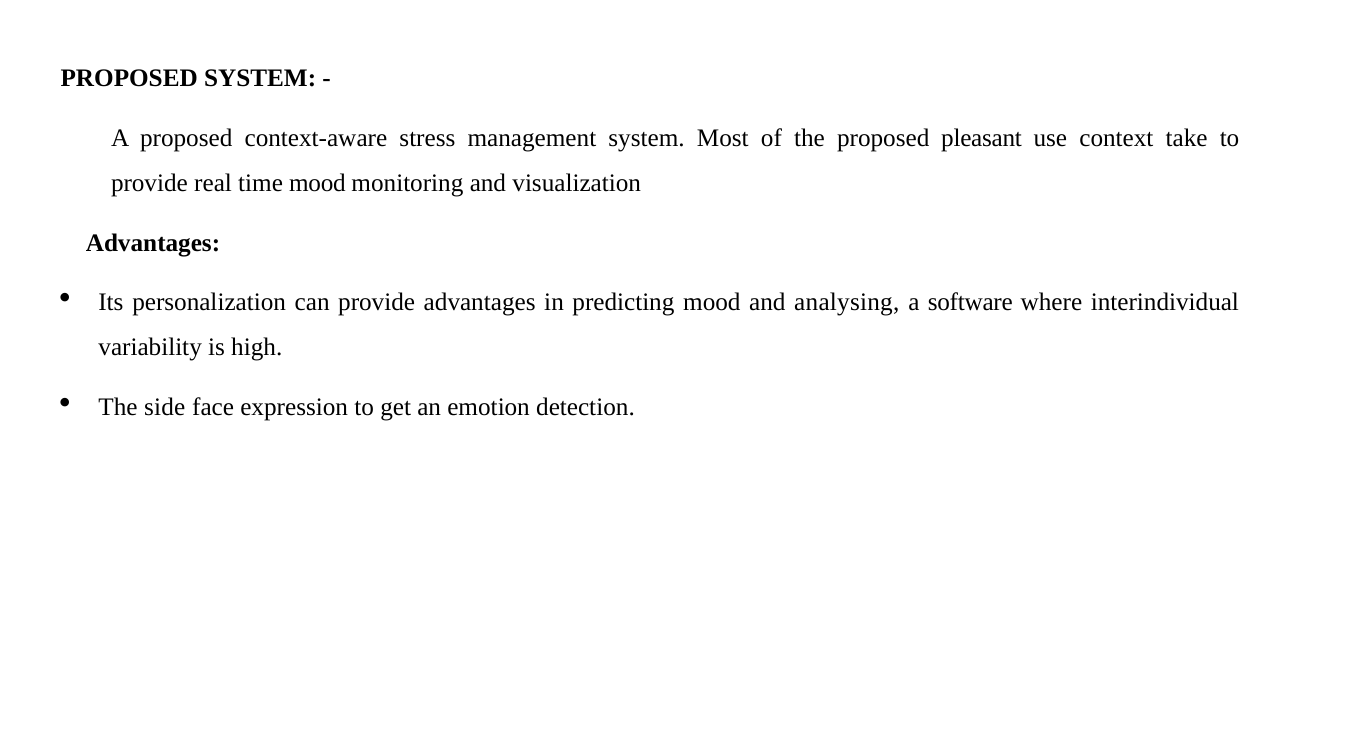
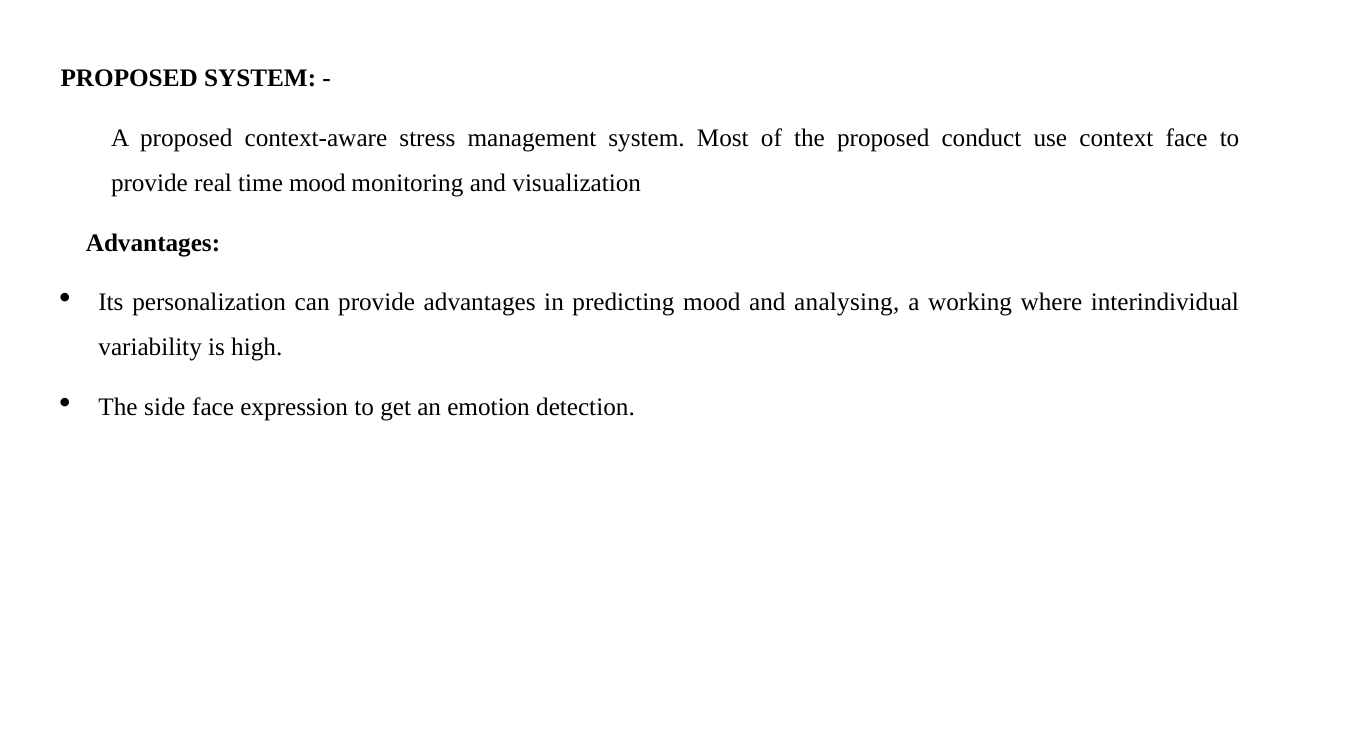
pleasant: pleasant -> conduct
context take: take -> face
software: software -> working
